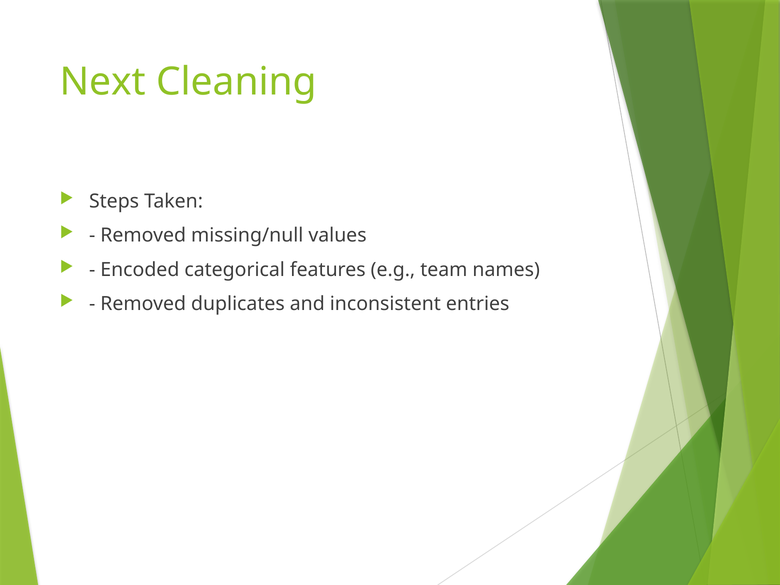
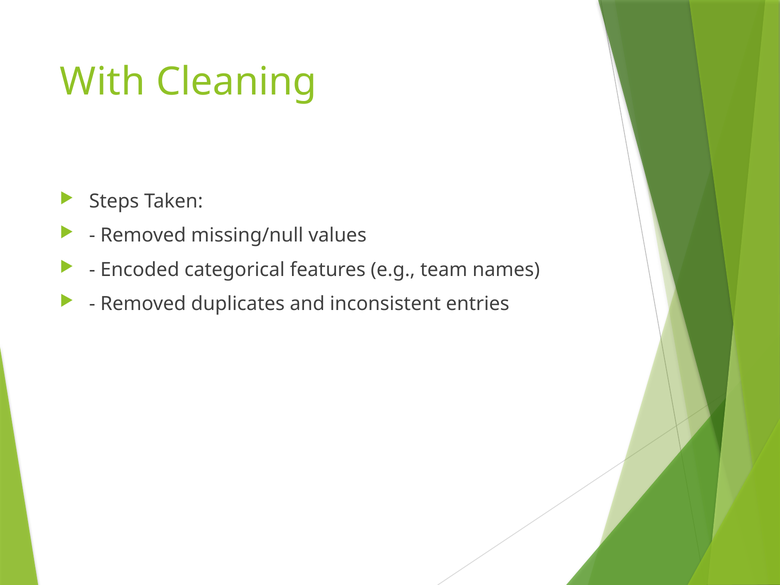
Next: Next -> With
